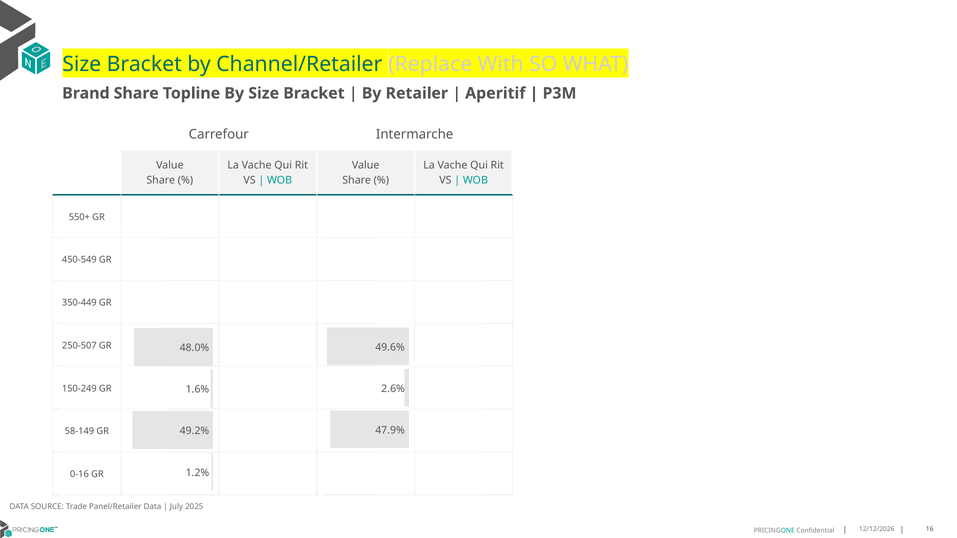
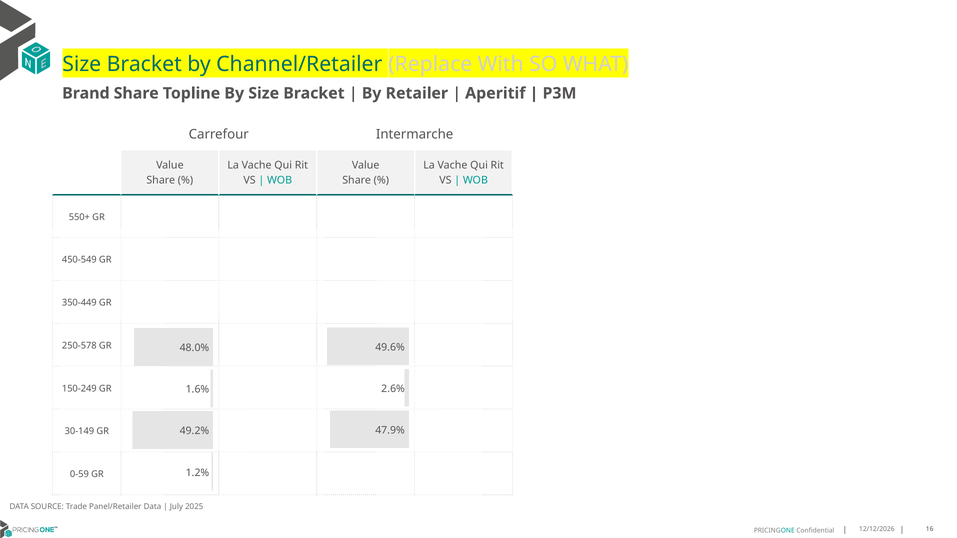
250-507: 250-507 -> 250-578
58-149: 58-149 -> 30-149
0-16: 0-16 -> 0-59
